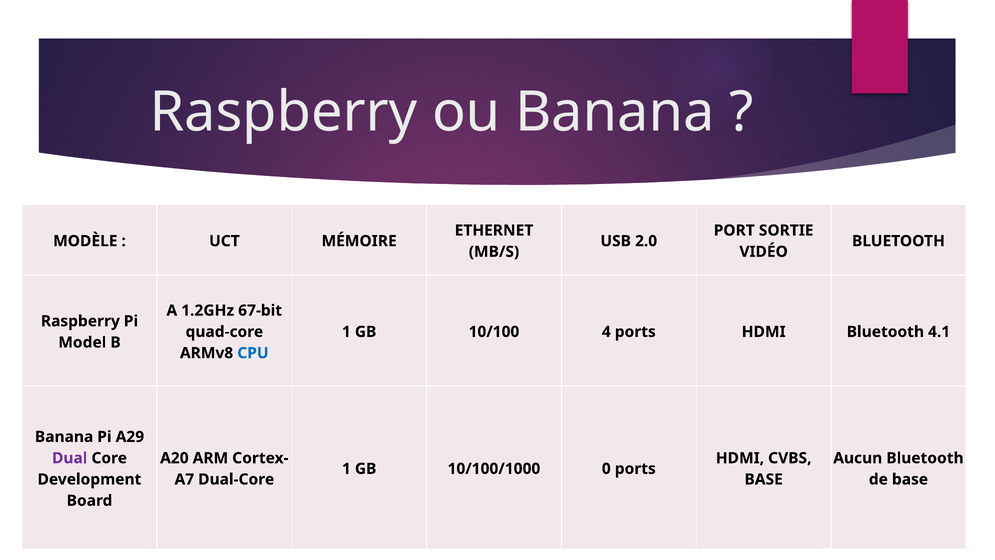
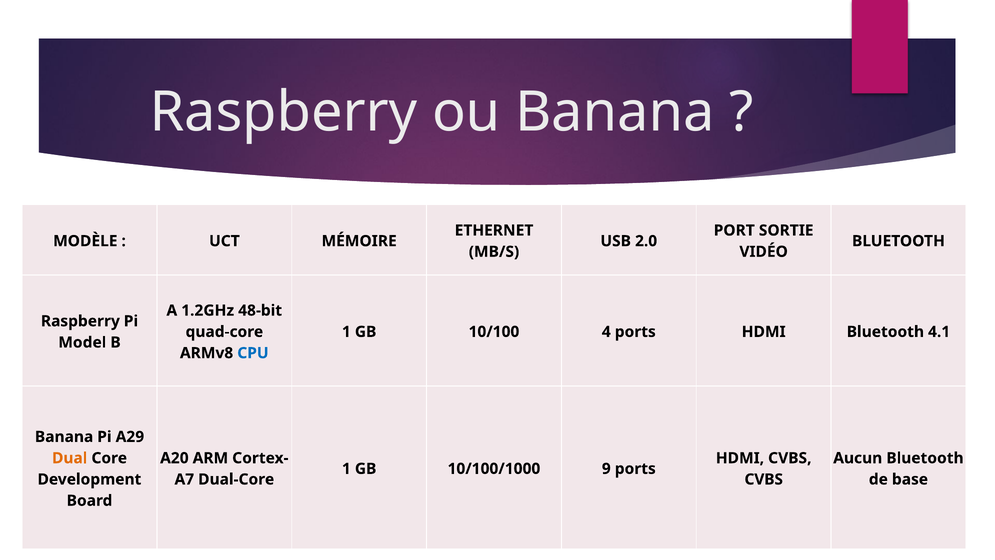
67-bit: 67-bit -> 48-bit
Dual colour: purple -> orange
0: 0 -> 9
BASE at (764, 479): BASE -> CVBS
